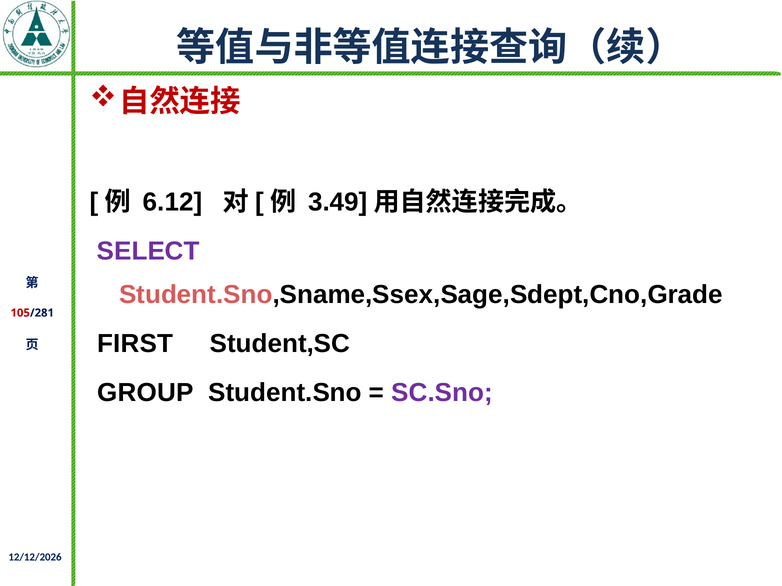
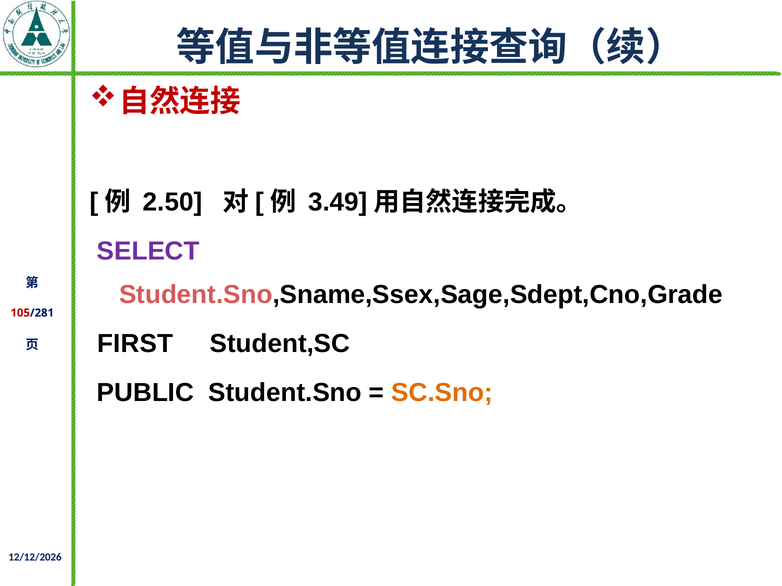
6.12: 6.12 -> 2.50
GROUP: GROUP -> PUBLIC
SC.Sno colour: purple -> orange
